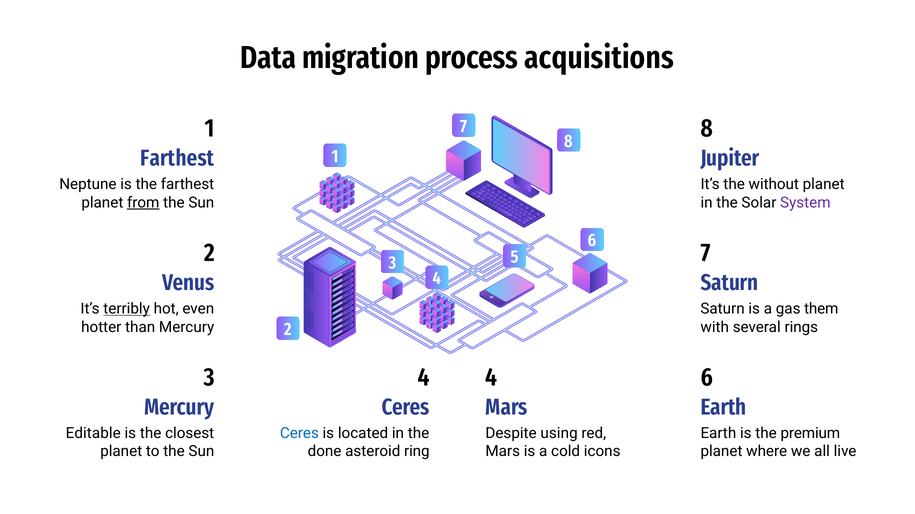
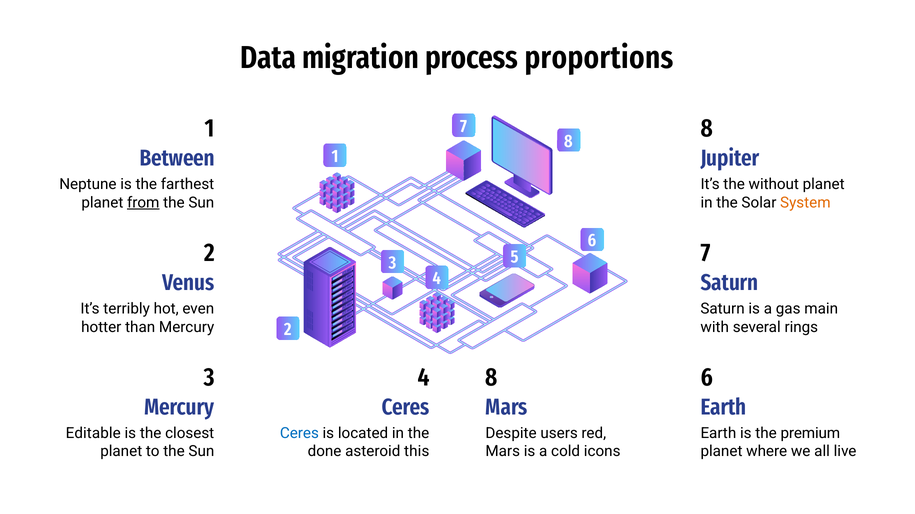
acquisitions: acquisitions -> proportions
Farthest at (177, 158): Farthest -> Between
System colour: purple -> orange
terribly underline: present -> none
them: them -> main
4 4: 4 -> 8
using: using -> users
ring: ring -> this
